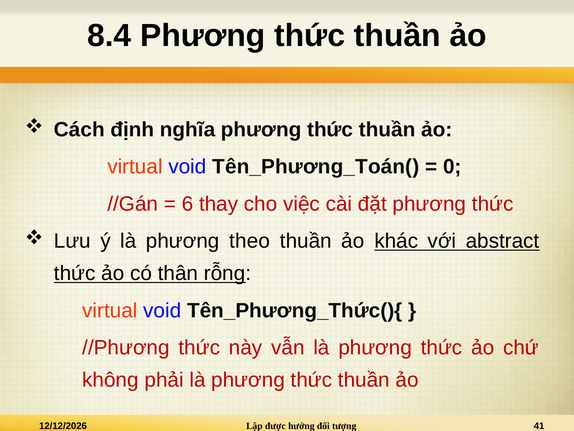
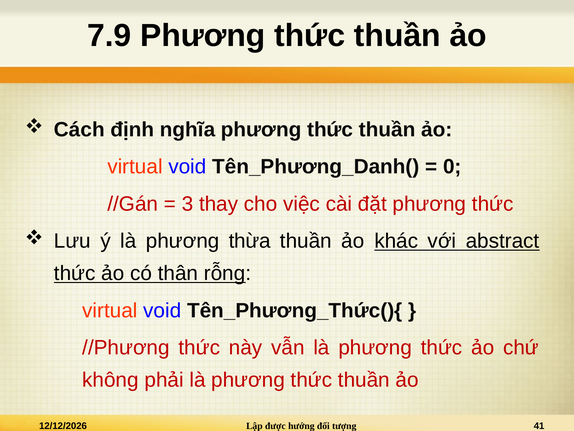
8.4: 8.4 -> 7.9
Tên_Phương_Toán(: Tên_Phương_Toán( -> Tên_Phương_Danh(
6: 6 -> 3
theo: theo -> thừa
